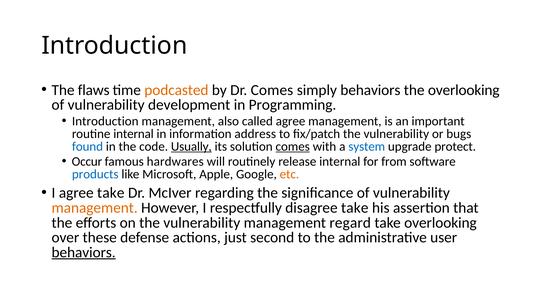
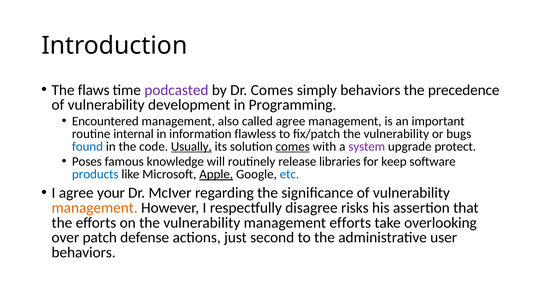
podcasted colour: orange -> purple
the overlooking: overlooking -> precedence
Introduction at (105, 121): Introduction -> Encountered
address: address -> flawless
system colour: blue -> purple
Occur: Occur -> Poses
hardwares: hardwares -> knowledge
release internal: internal -> libraries
from: from -> keep
Apple underline: none -> present
etc colour: orange -> blue
agree take: take -> your
disagree take: take -> risks
management regard: regard -> efforts
these: these -> patch
behaviors at (84, 253) underline: present -> none
